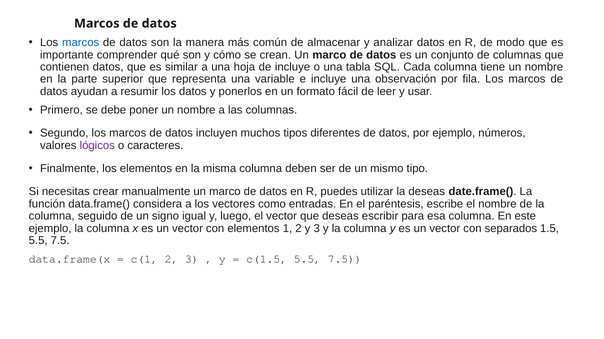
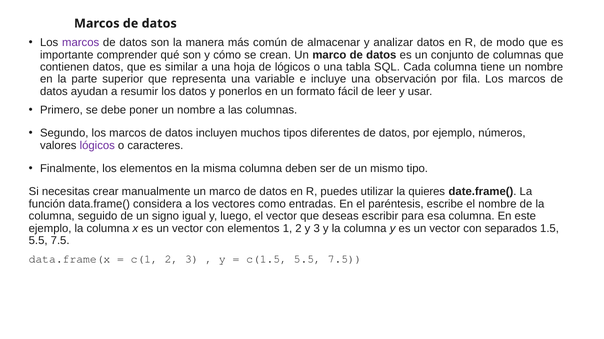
marcos at (81, 43) colour: blue -> purple
de incluye: incluye -> lógicos
la deseas: deseas -> quieres
